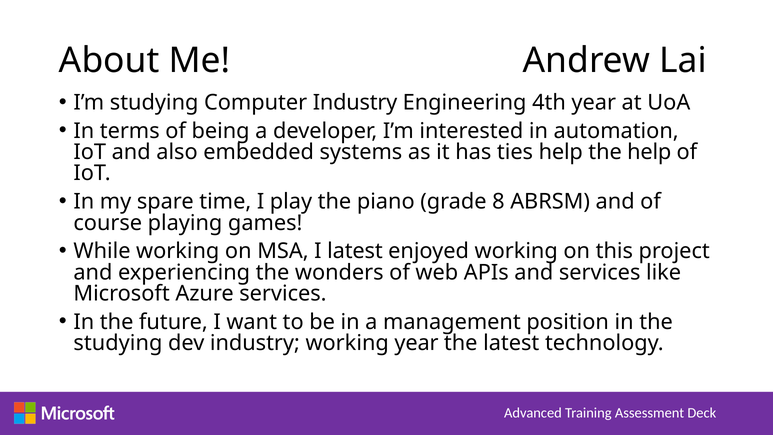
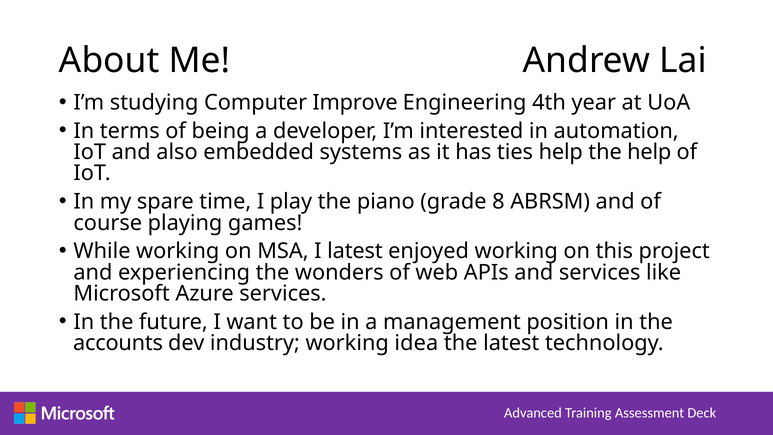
Computer Industry: Industry -> Improve
studying at (118, 343): studying -> accounts
working year: year -> idea
